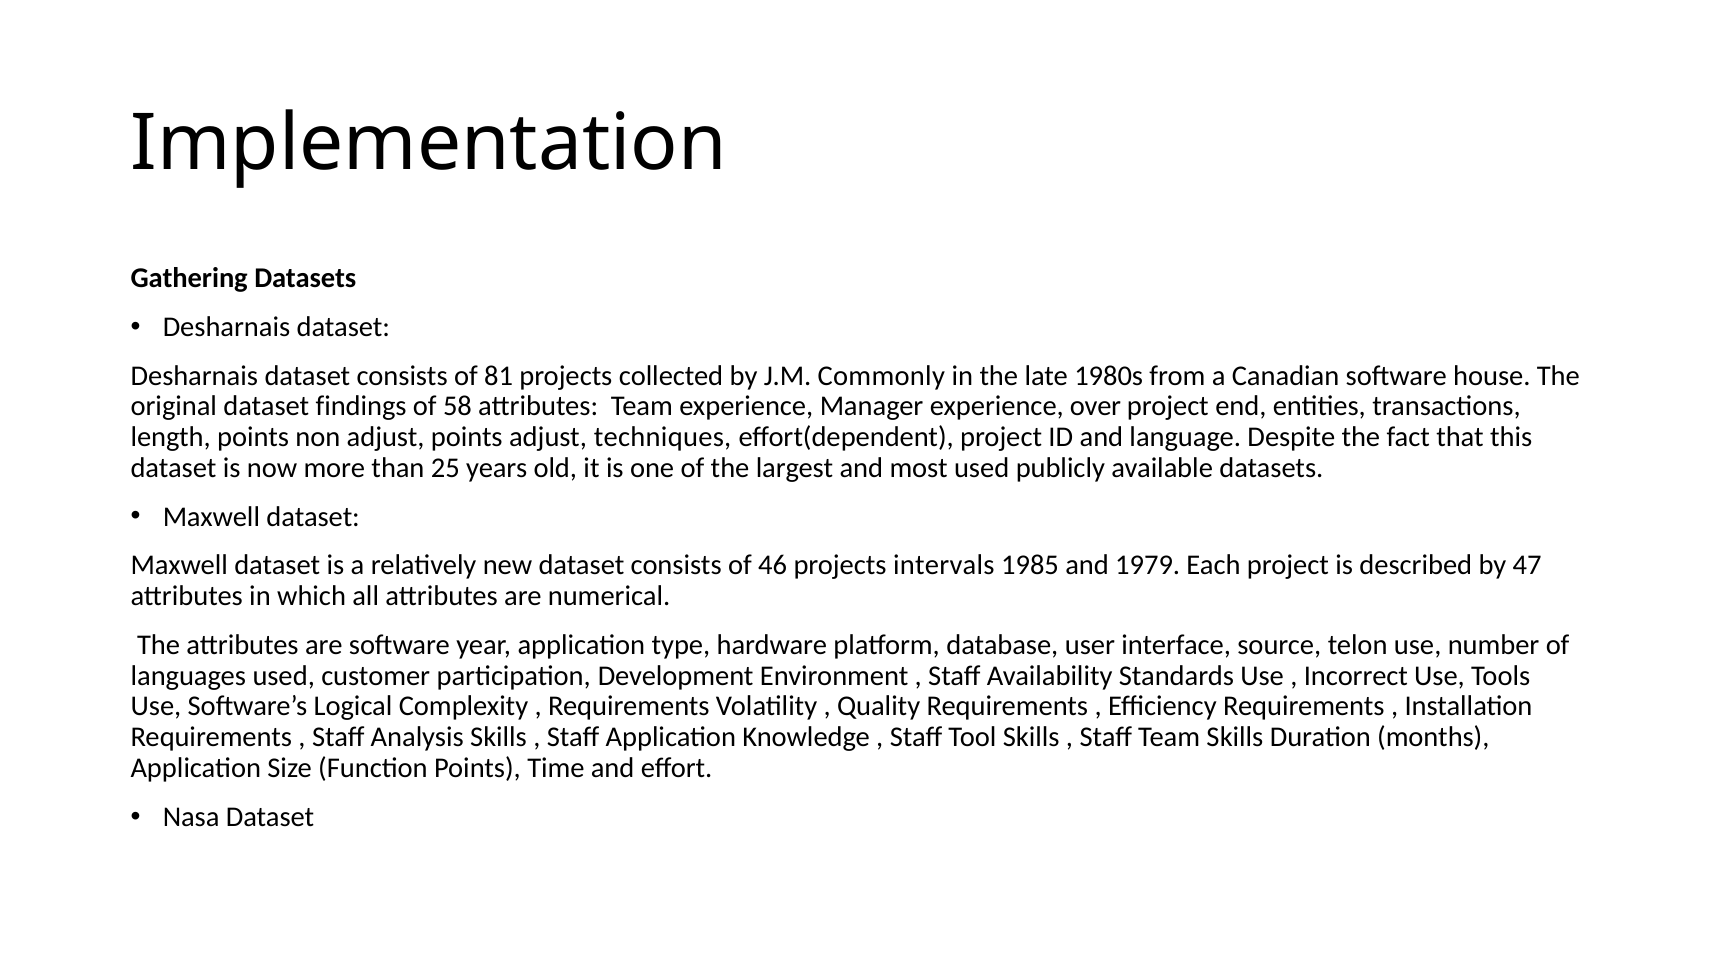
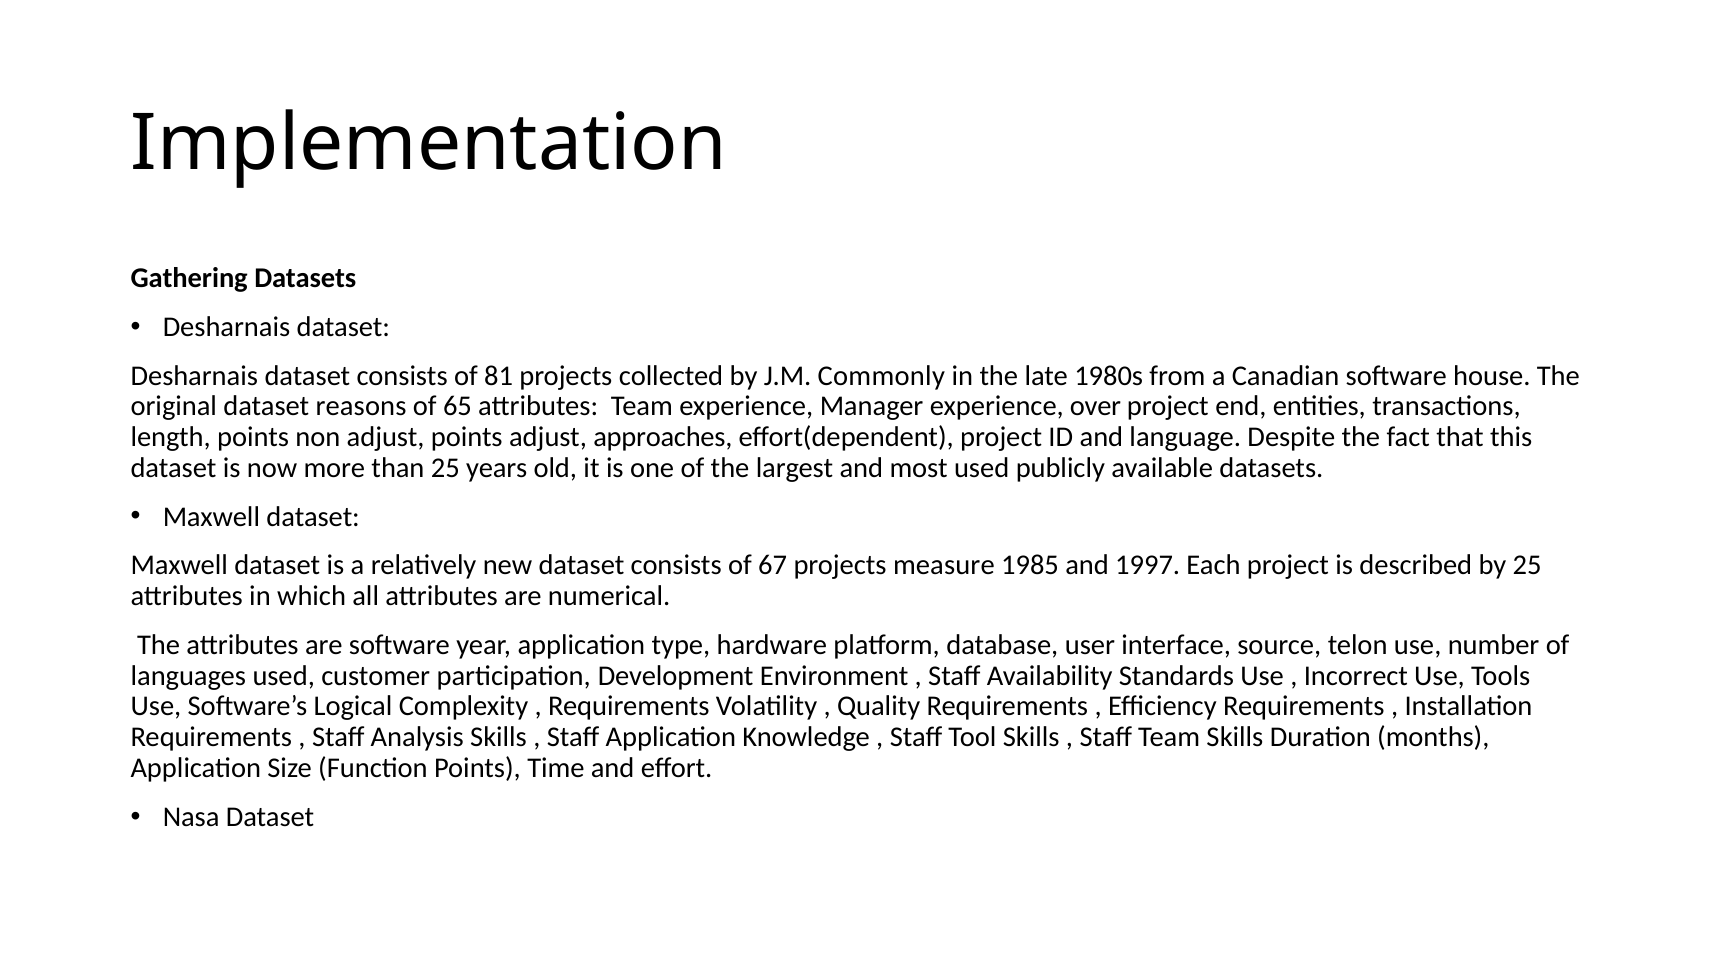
findings: findings -> reasons
58: 58 -> 65
techniques: techniques -> approaches
46: 46 -> 67
intervals: intervals -> measure
1979: 1979 -> 1997
by 47: 47 -> 25
